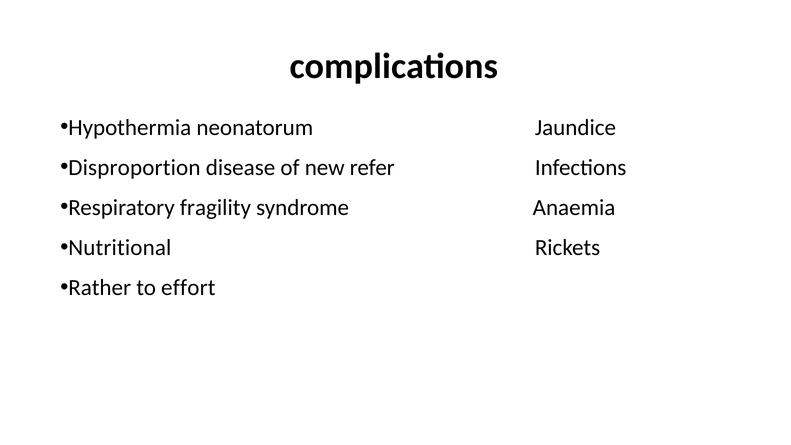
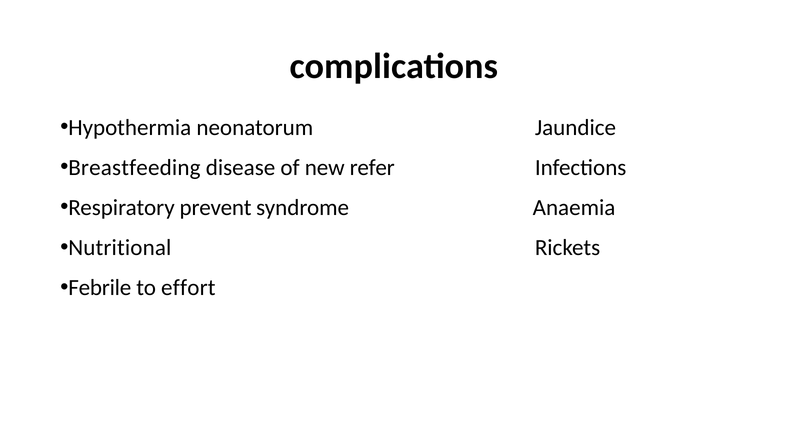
Disproportion: Disproportion -> Breastfeeding
fragility: fragility -> prevent
Rather: Rather -> Febrile
